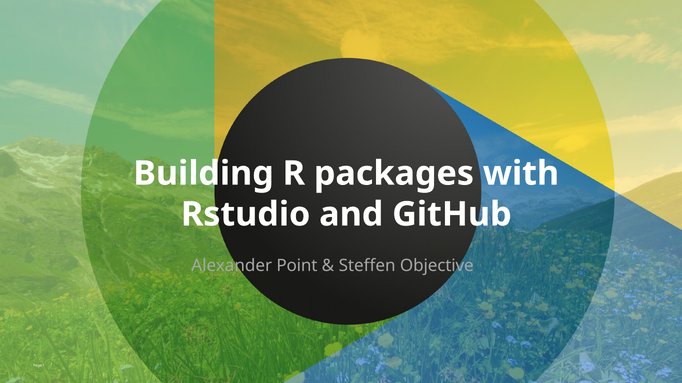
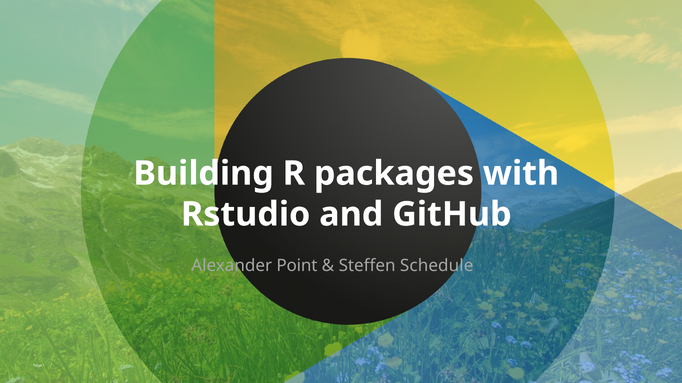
Objective: Objective -> Schedule
